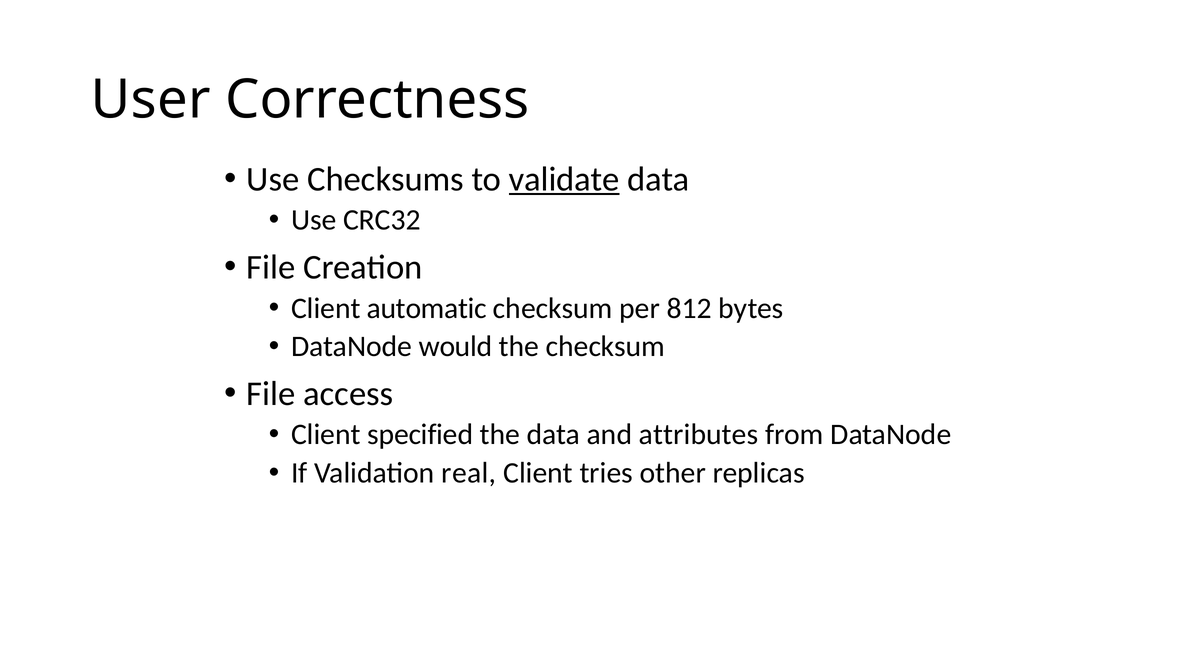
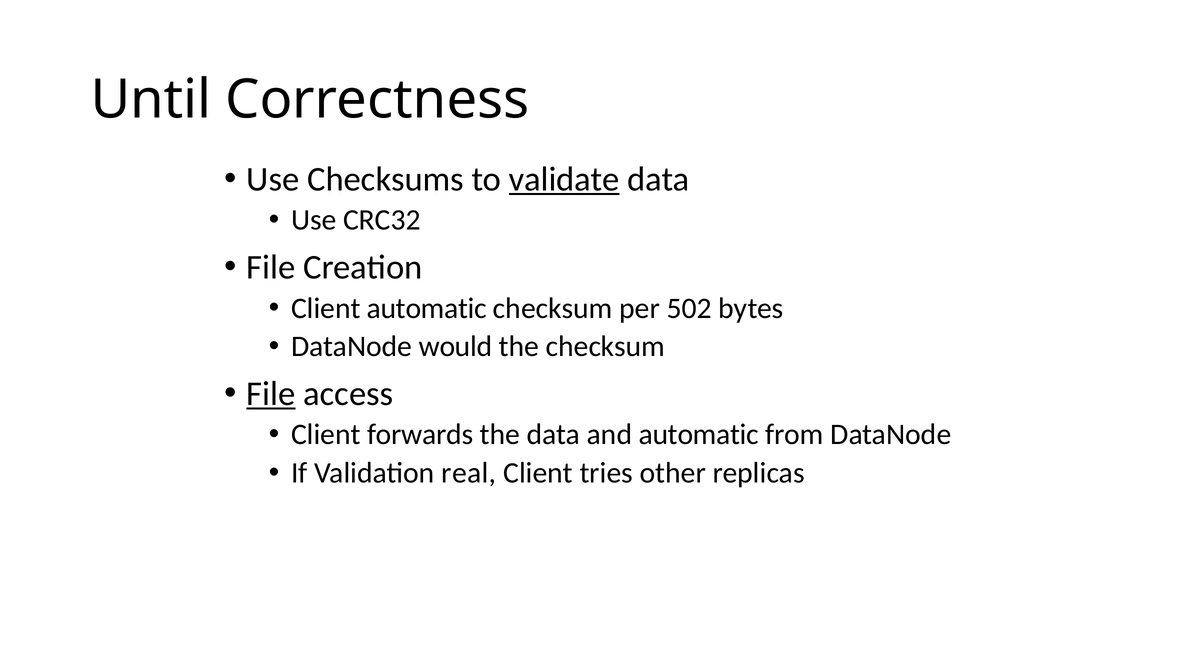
User: User -> Until
812: 812 -> 502
File at (271, 393) underline: none -> present
specified: specified -> forwards
and attributes: attributes -> automatic
